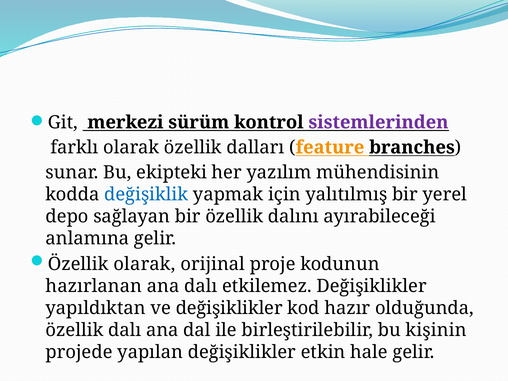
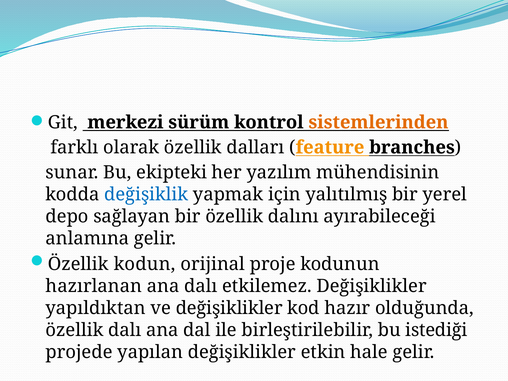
sistemlerinden colour: purple -> orange
Özellik olarak: olarak -> kodun
kişinin: kişinin -> istediği
